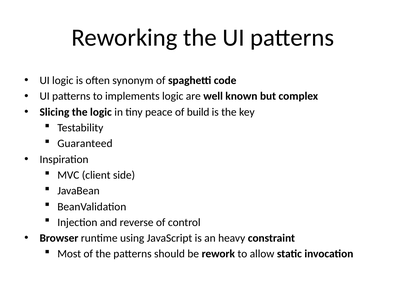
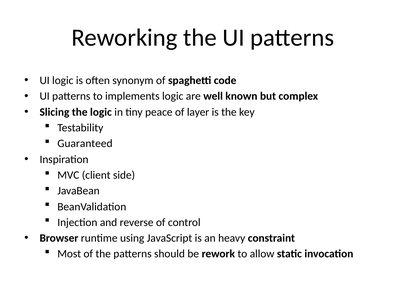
build: build -> layer
